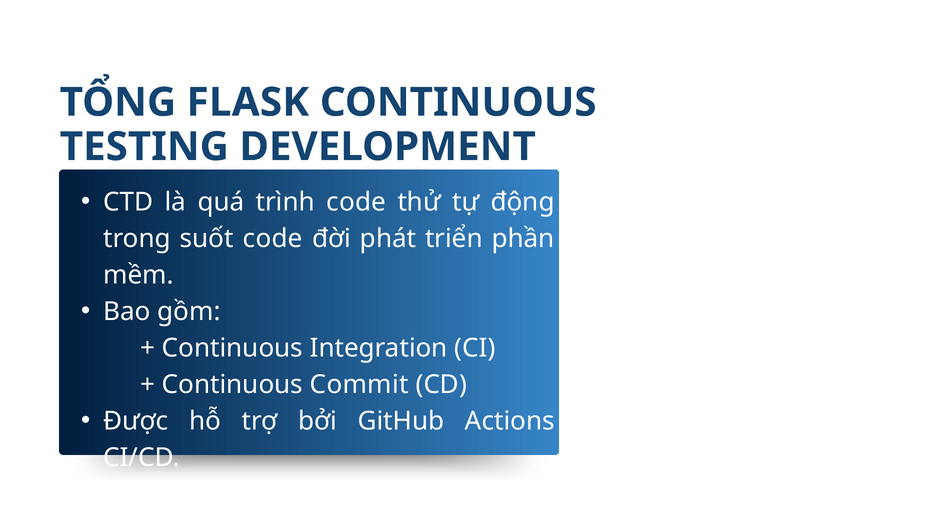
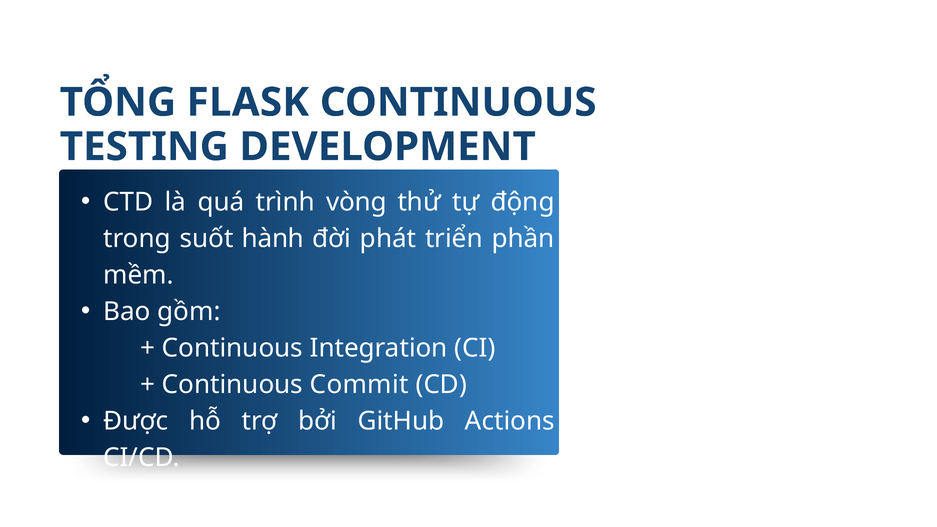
trình code: code -> vòng
suốt code: code -> hành
